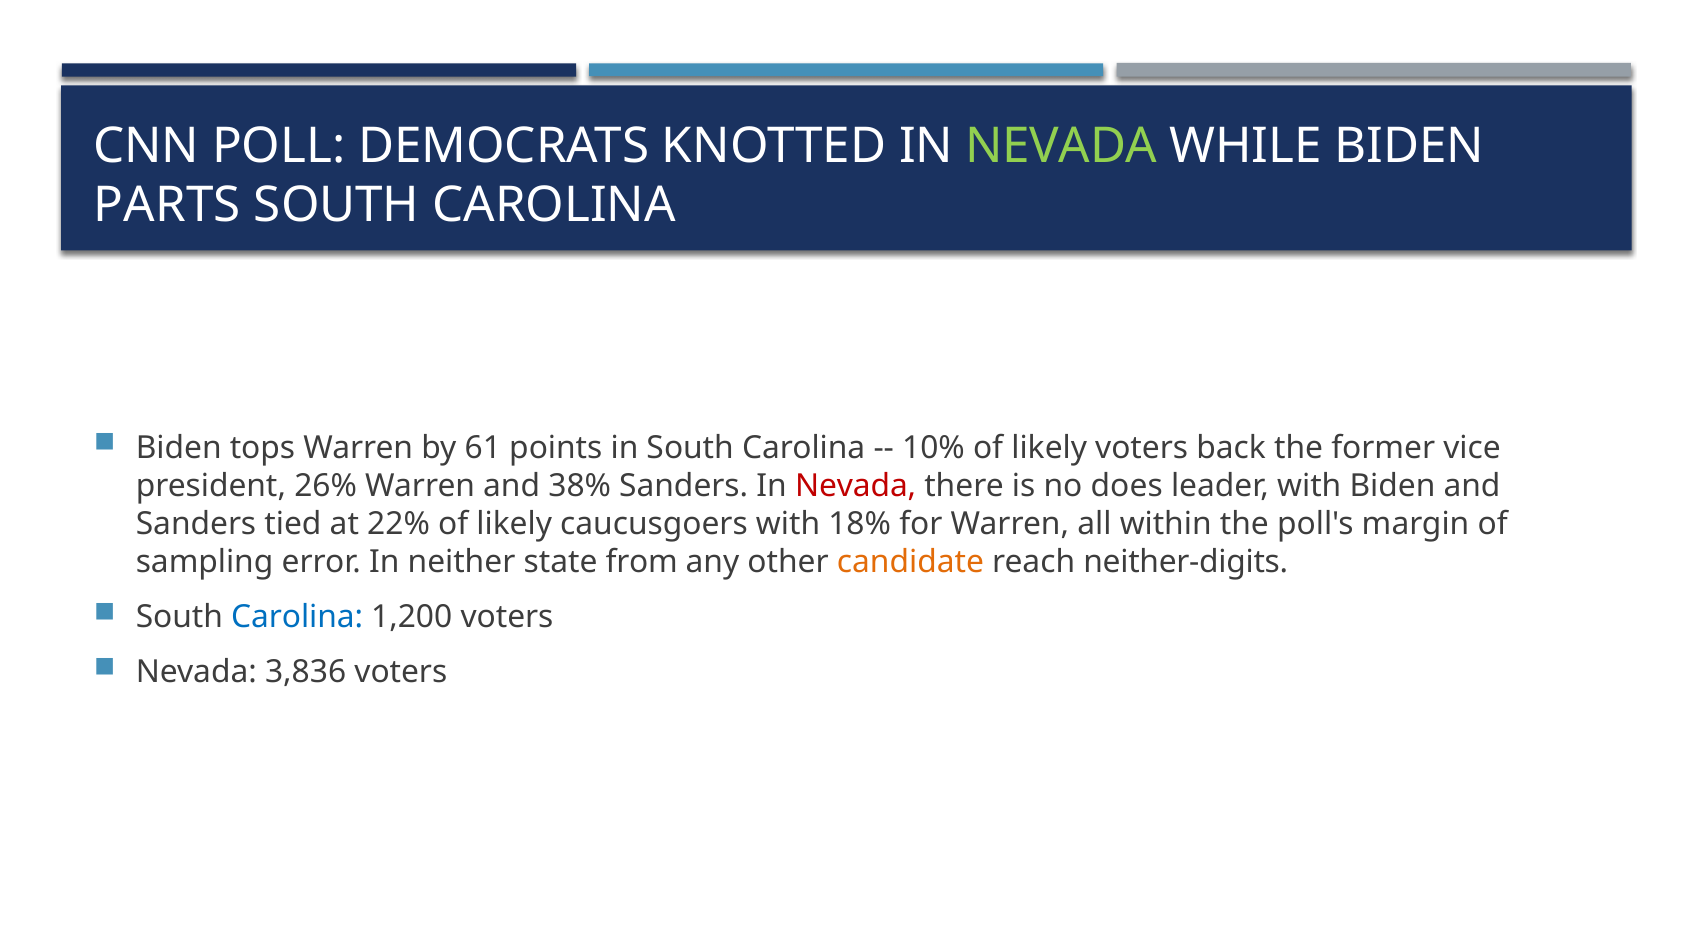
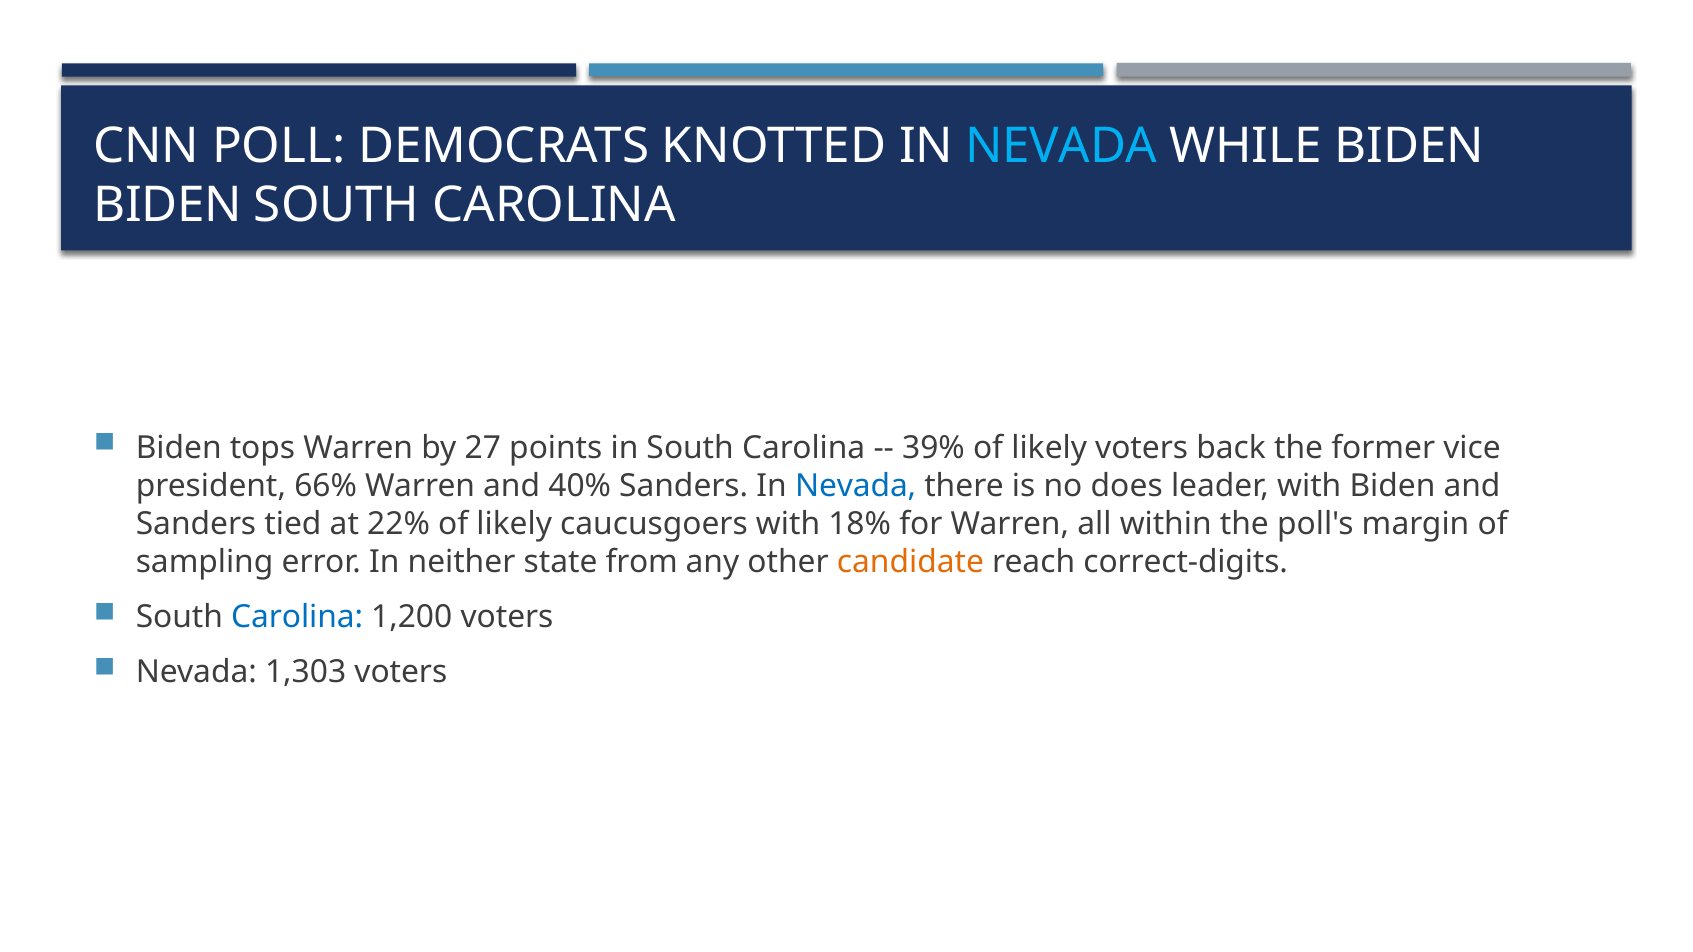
NEVADA at (1062, 147) colour: light green -> light blue
PARTS at (167, 206): PARTS -> BIDEN
61: 61 -> 27
10%: 10% -> 39%
26%: 26% -> 66%
38%: 38% -> 40%
Nevada at (856, 486) colour: red -> blue
neither-digits: neither-digits -> correct-digits
3,836: 3,836 -> 1,303
